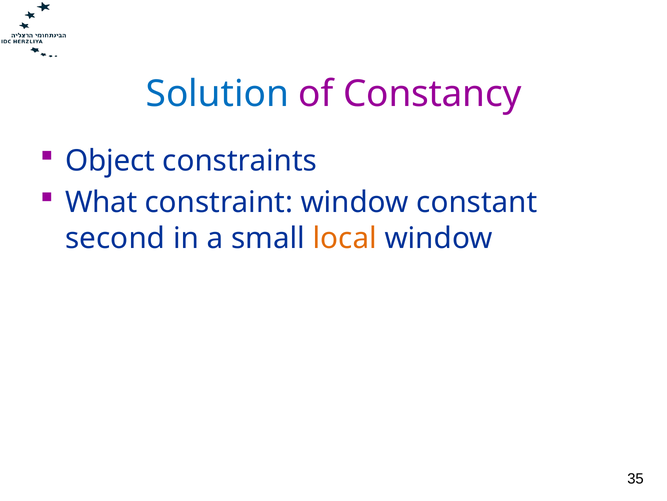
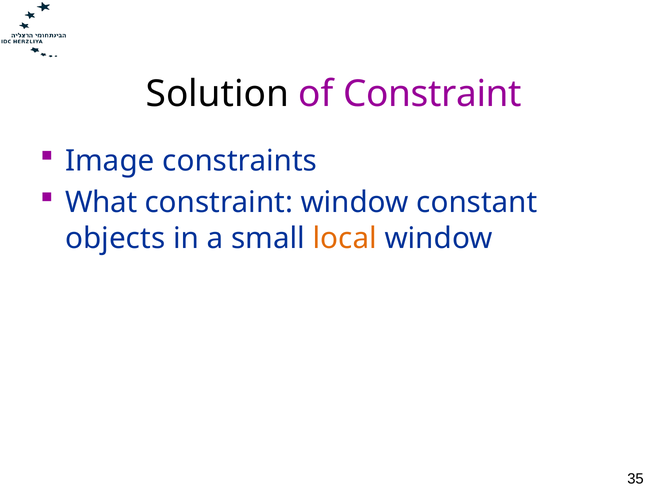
Solution colour: blue -> black
of Constancy: Constancy -> Constraint
Object: Object -> Image
second: second -> objects
